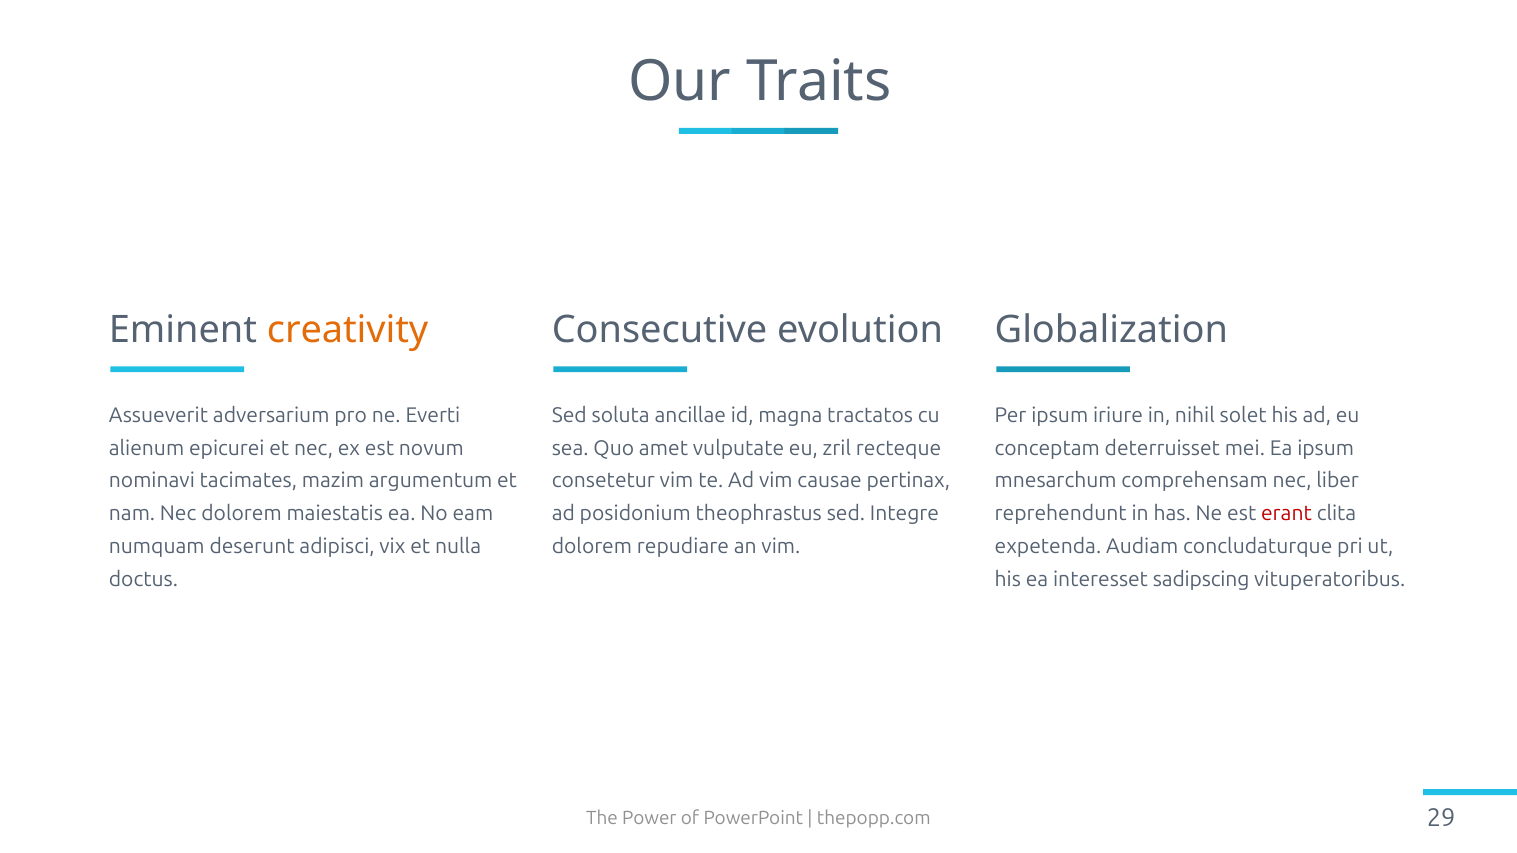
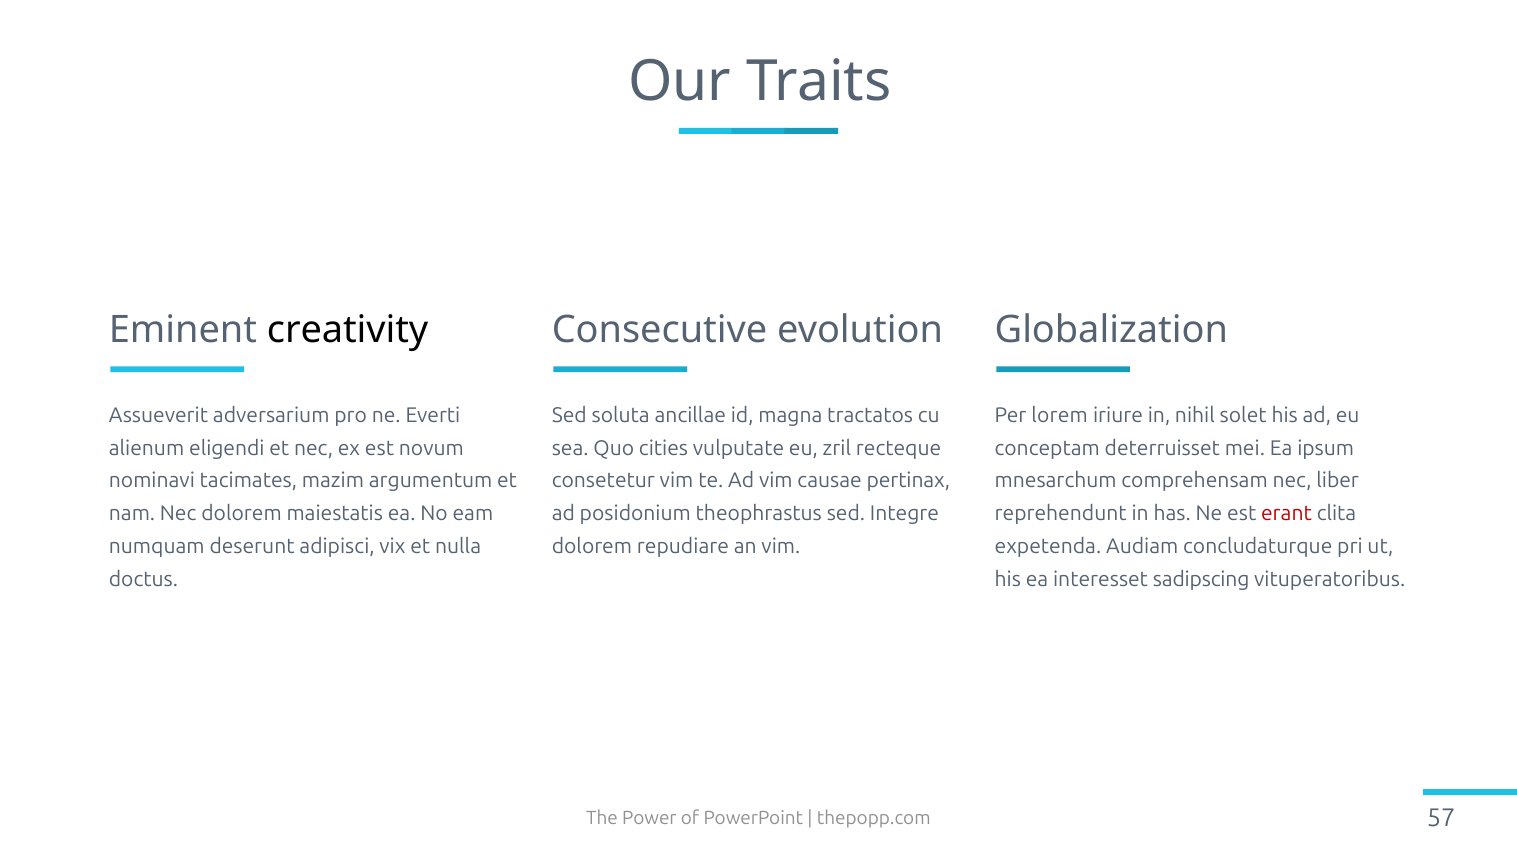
creativity colour: orange -> black
Per ipsum: ipsum -> lorem
epicurei: epicurei -> eligendi
amet: amet -> cities
29: 29 -> 57
